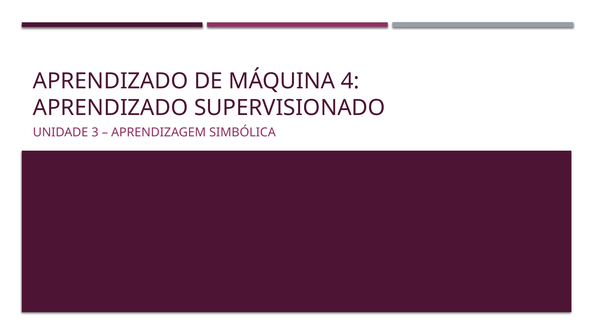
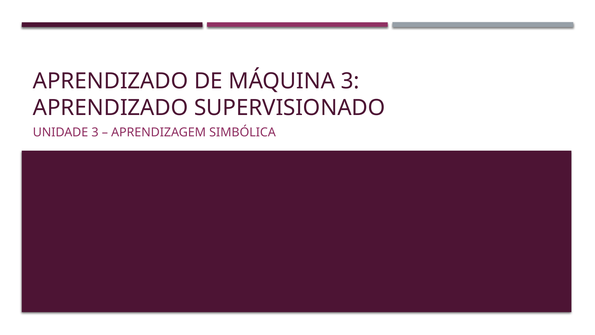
MÁQUINA 4: 4 -> 3
